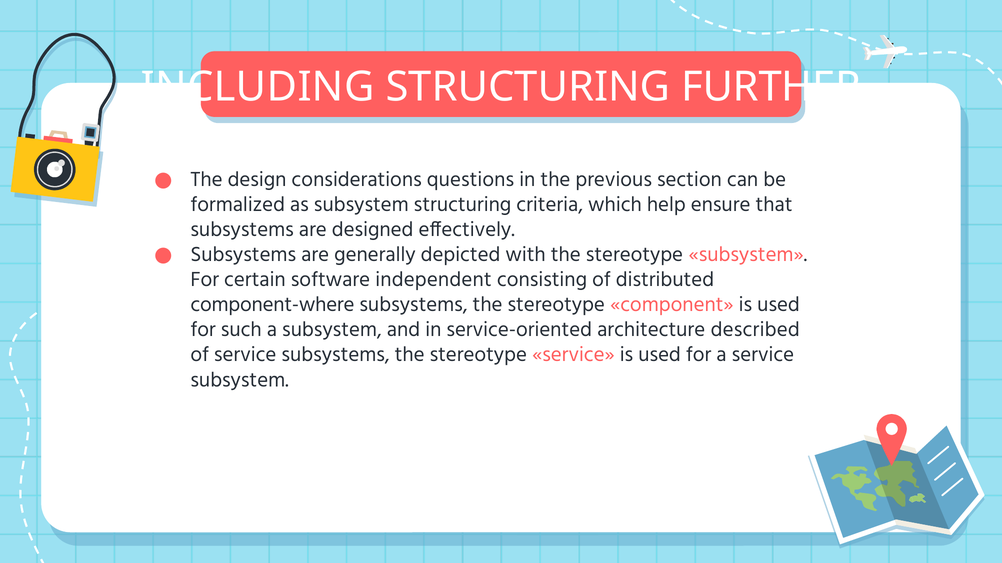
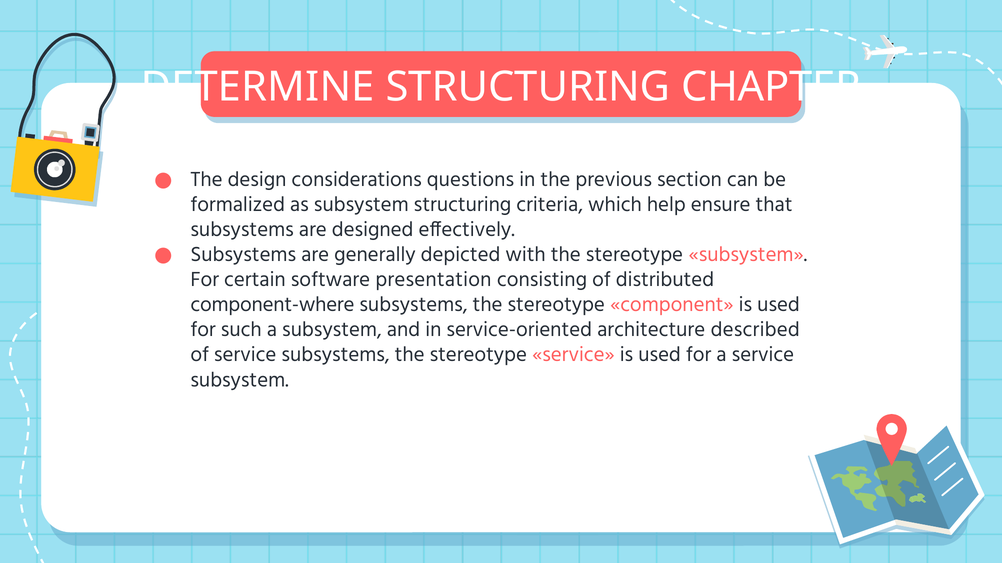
INCLUDING: INCLUDING -> DETERMINE
FURTHER: FURTHER -> CHAPTER
independent: independent -> presentation
